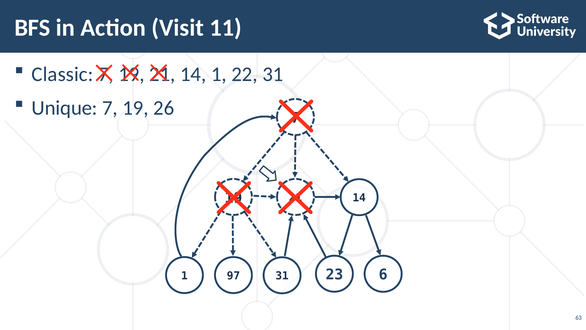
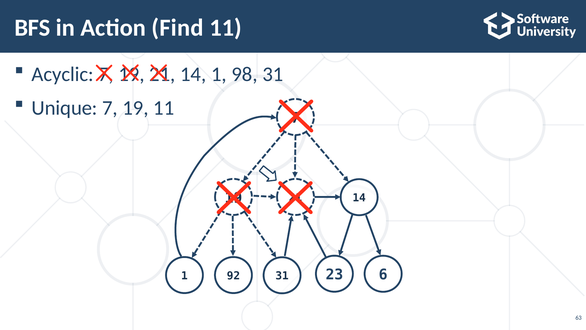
Visit: Visit -> Find
Classic: Classic -> Acyclic
22: 22 -> 98
19 26: 26 -> 11
97: 97 -> 92
